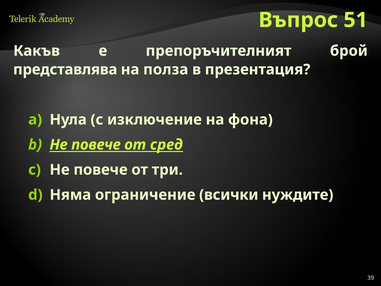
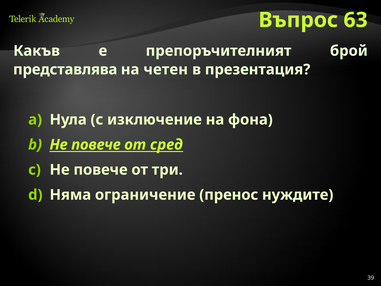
51: 51 -> 63
полза: полза -> четен
всички: всички -> пренос
